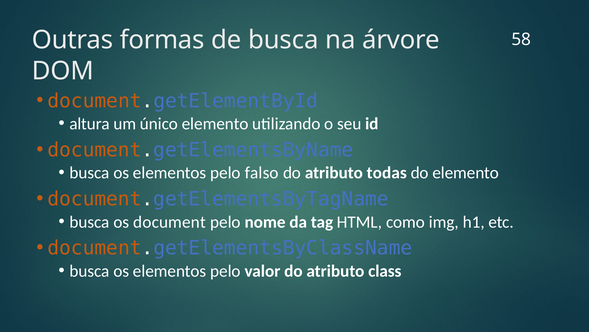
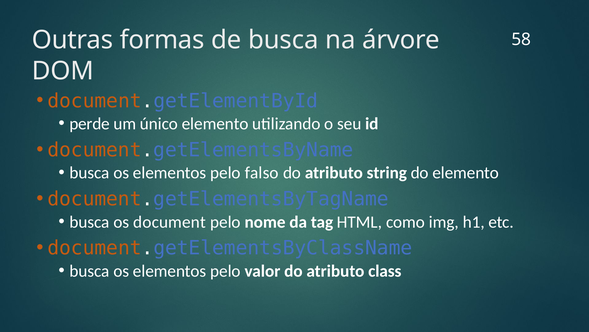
altura: altura -> perde
todas: todas -> string
